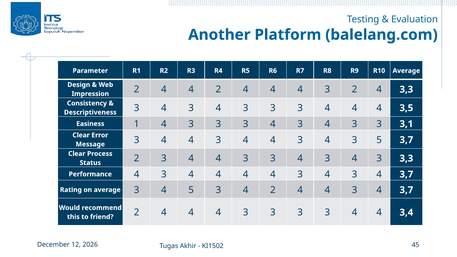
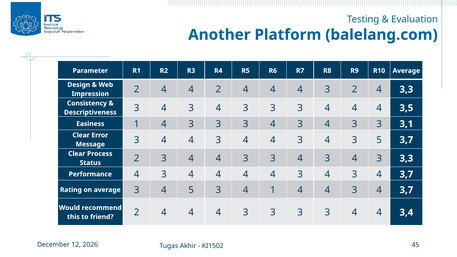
3 4 2: 2 -> 1
